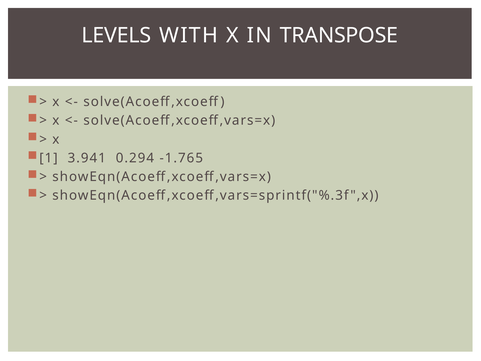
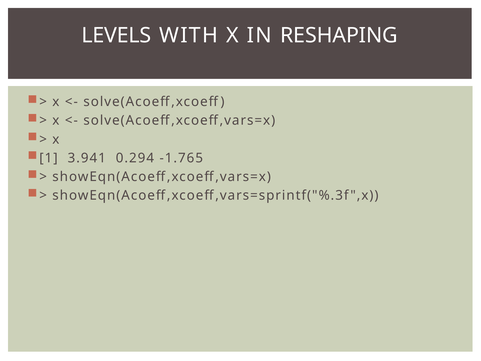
TRANSPOSE: TRANSPOSE -> RESHAPING
